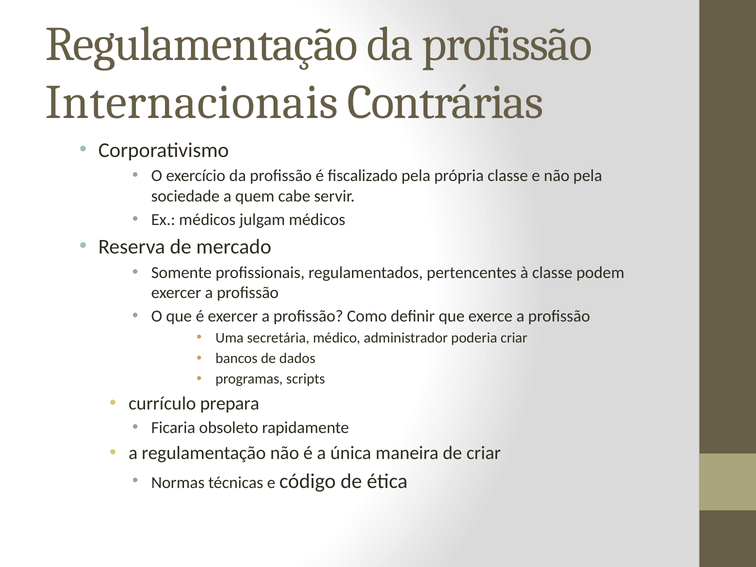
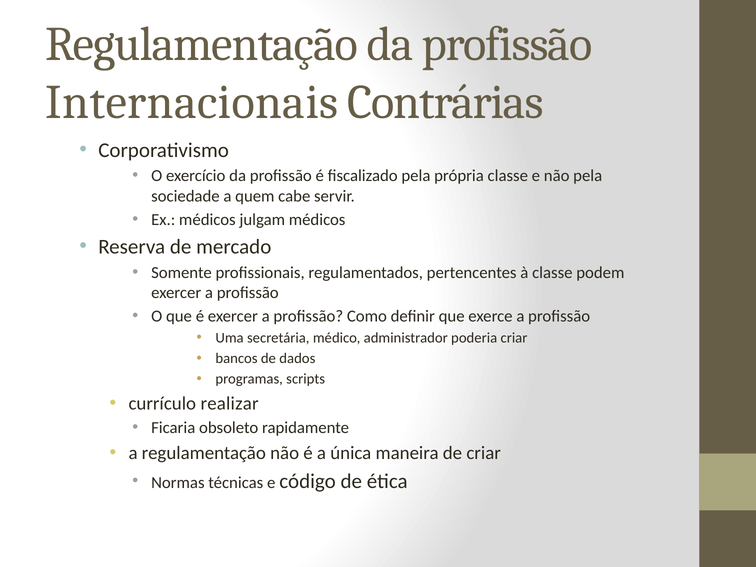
prepara: prepara -> realizar
